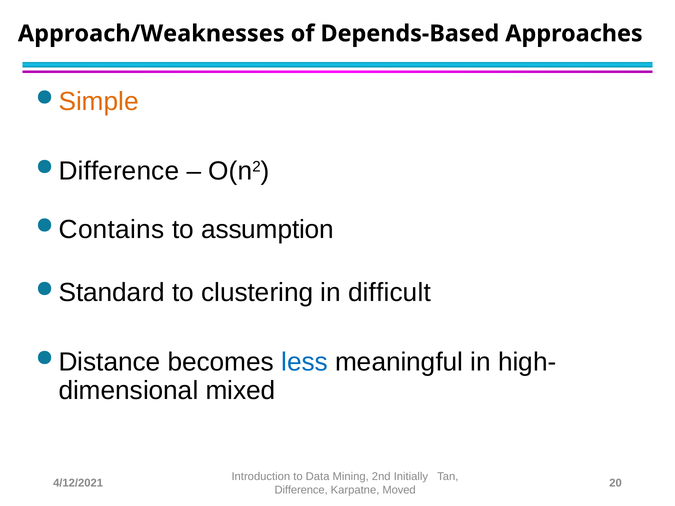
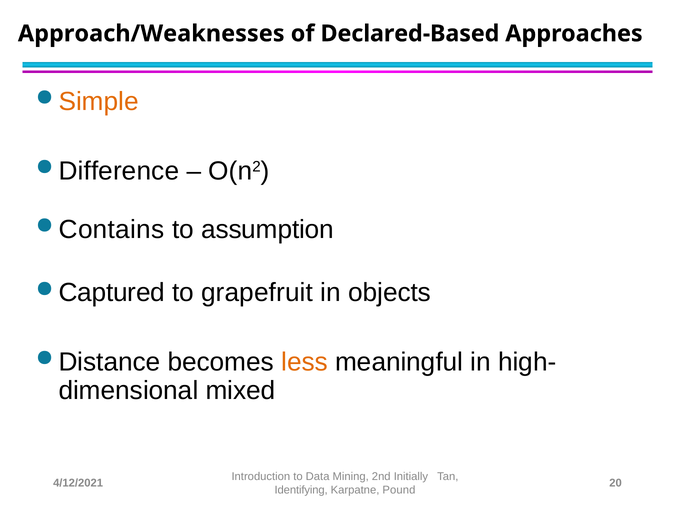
Depends-Based: Depends-Based -> Declared-Based
Standard: Standard -> Captured
clustering: clustering -> grapefruit
difficult: difficult -> objects
less colour: blue -> orange
Difference at (301, 490): Difference -> Identifying
Moved: Moved -> Pound
